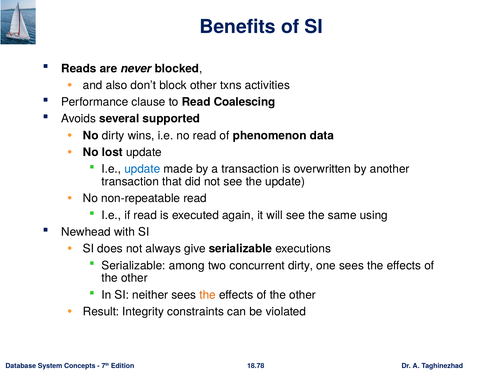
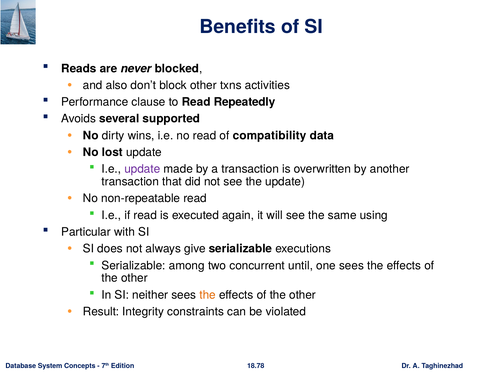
Coalescing: Coalescing -> Repeatedly
phenomenon: phenomenon -> compatibility
update at (142, 169) colour: blue -> purple
Newhead: Newhead -> Particular
concurrent dirty: dirty -> until
